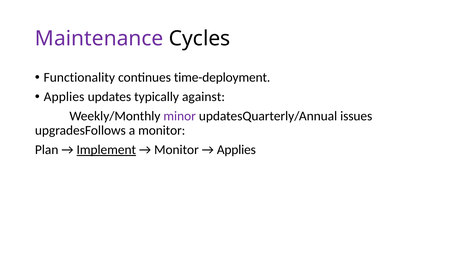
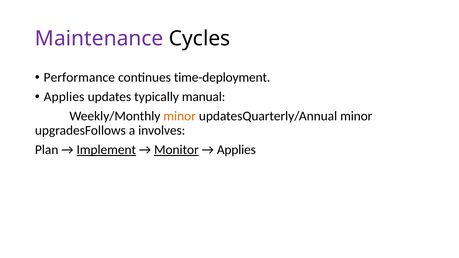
Functionality: Functionality -> Performance
against: against -> manual
minor at (180, 116) colour: purple -> orange
updatesQuarterly/Annual issues: issues -> minor
a monitor: monitor -> involves
Monitor at (176, 150) underline: none -> present
